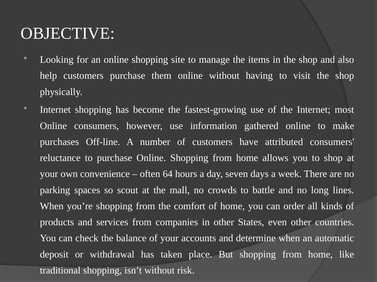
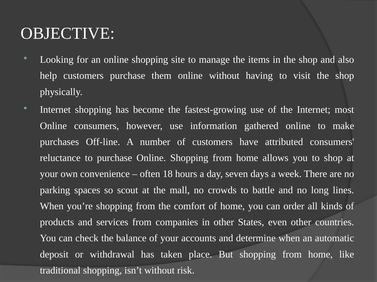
64: 64 -> 18
